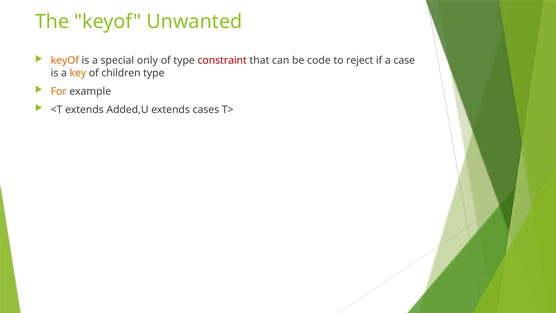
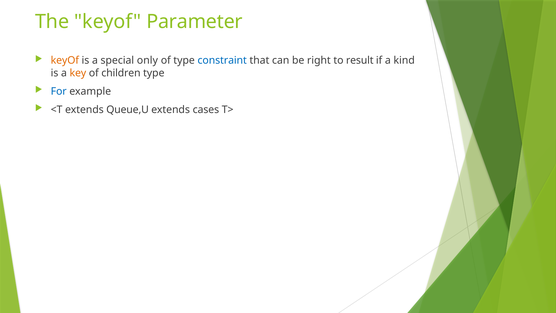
Unwanted: Unwanted -> Parameter
constraint colour: red -> blue
code: code -> right
reject: reject -> result
case: case -> kind
For colour: orange -> blue
Added,U: Added,U -> Queue,U
